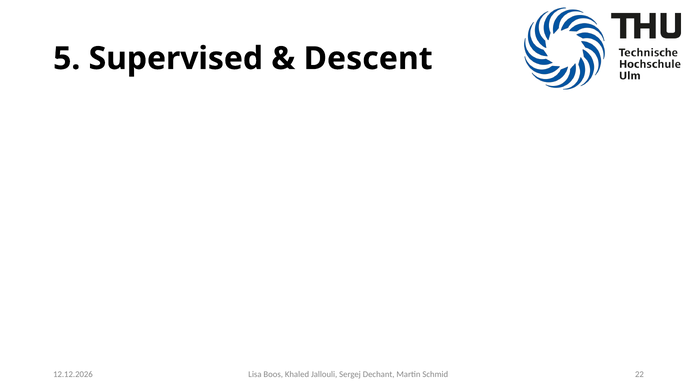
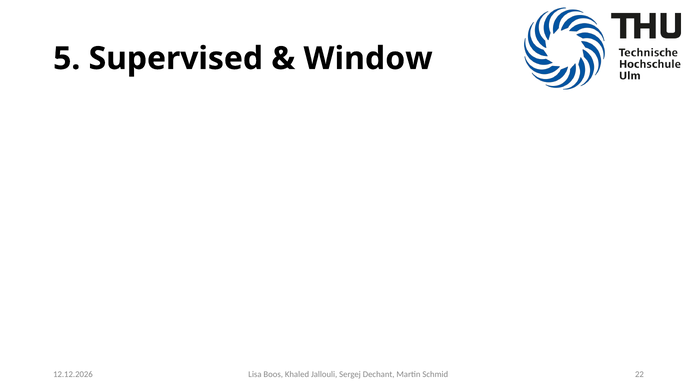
Descent: Descent -> Window
